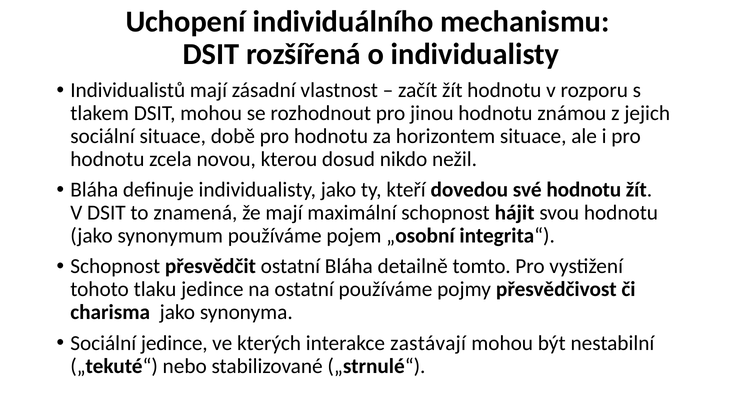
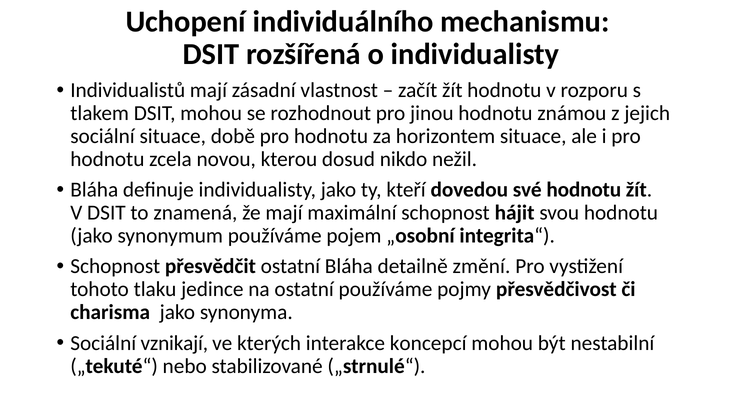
tomto: tomto -> změní
Sociální jedince: jedince -> vznikají
zastávají: zastávají -> koncepcí
